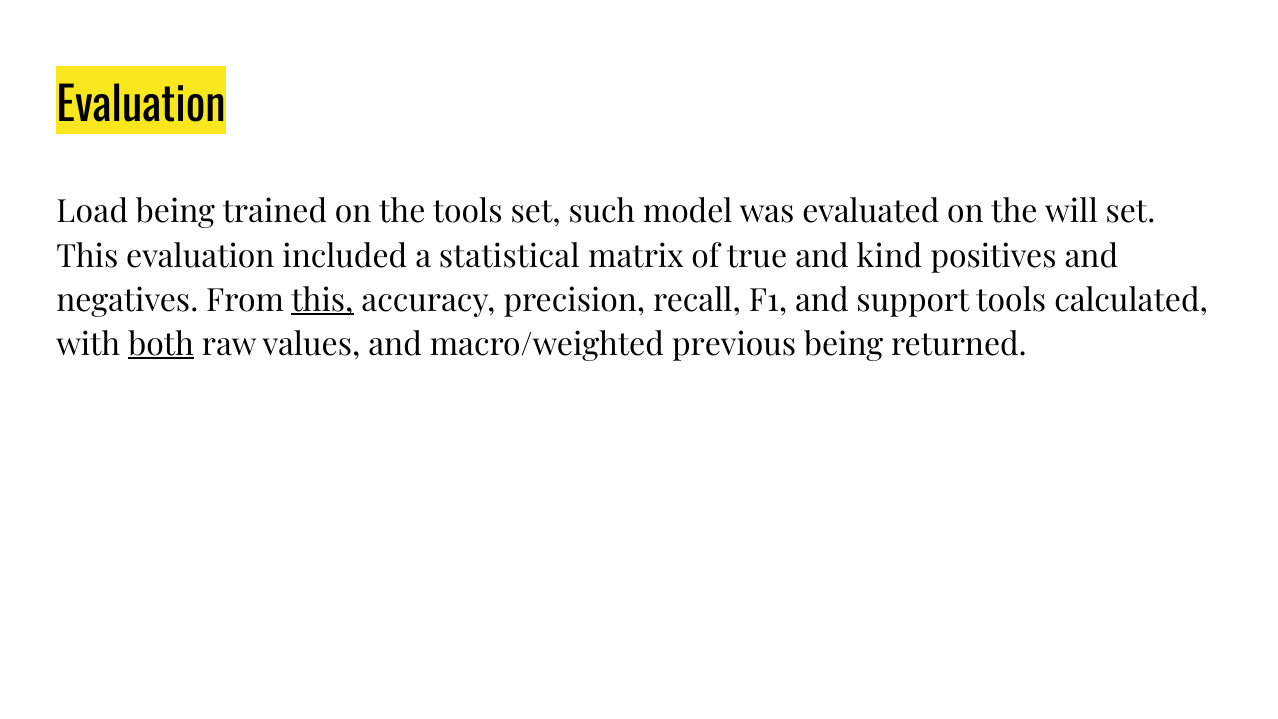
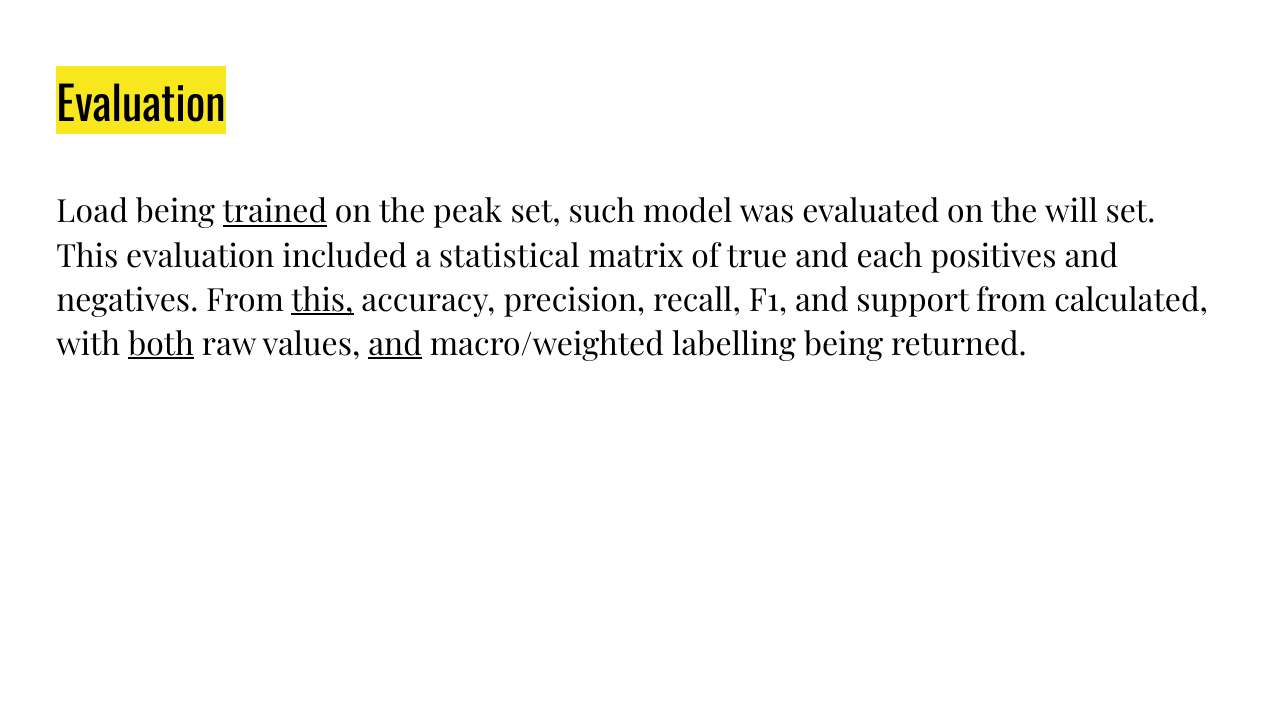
trained underline: none -> present
the tools: tools -> peak
kind: kind -> each
support tools: tools -> from
and at (395, 345) underline: none -> present
previous: previous -> labelling
